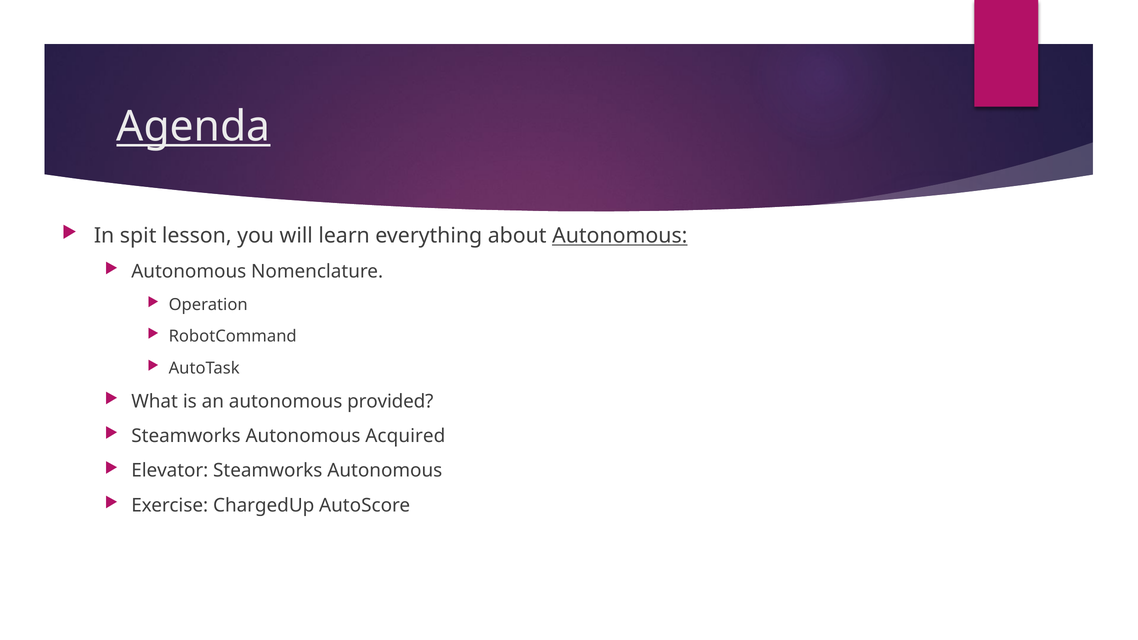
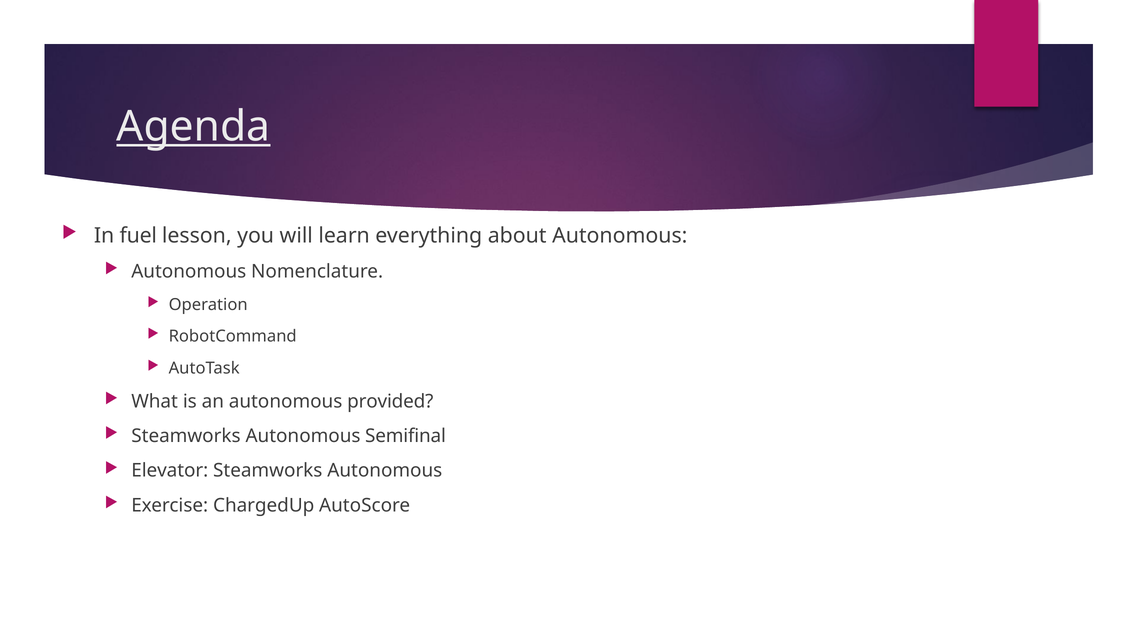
spit: spit -> fuel
Autonomous at (620, 236) underline: present -> none
Acquired: Acquired -> Semifinal
